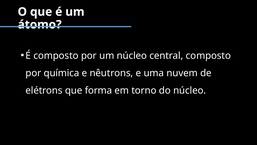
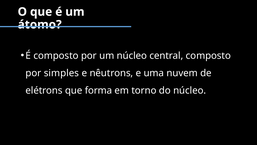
química: química -> simples
